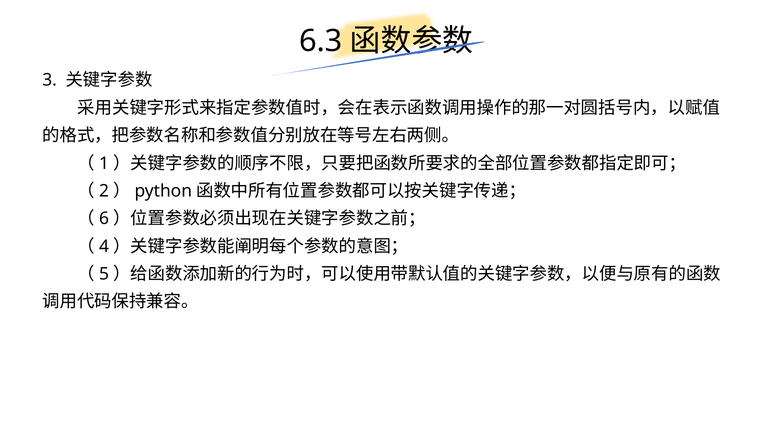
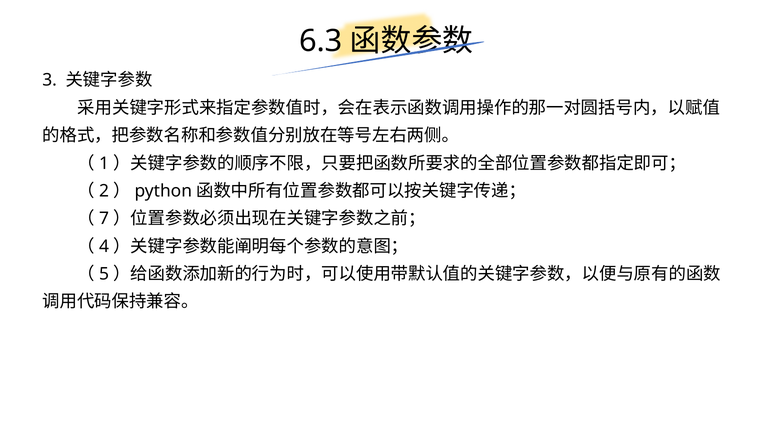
6: 6 -> 7
